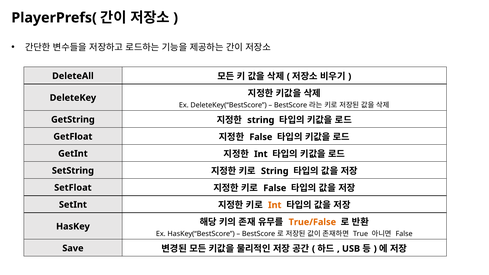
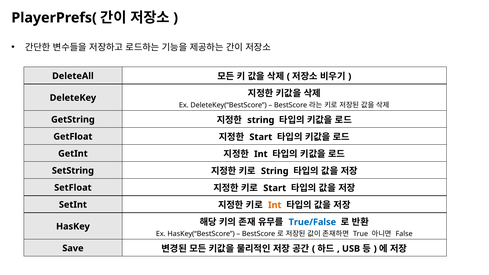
False at (261, 137): False -> Start
False at (275, 188): False -> Start
True/False colour: orange -> blue
